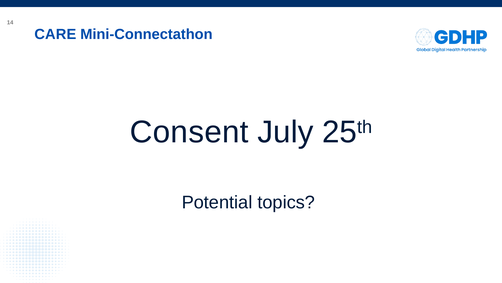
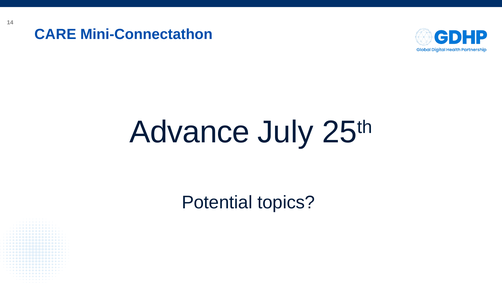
Consent: Consent -> Advance
